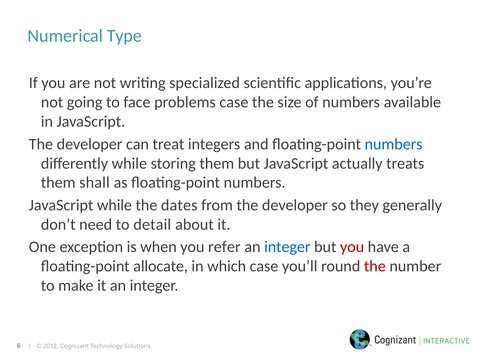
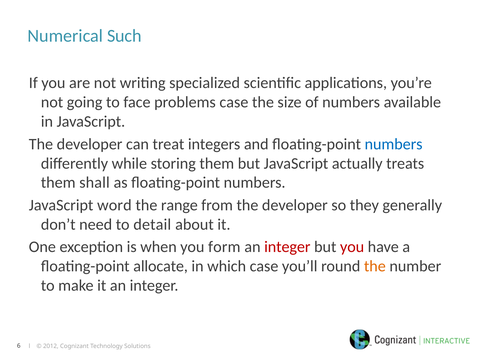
Type: Type -> Such
JavaScript while: while -> word
dates: dates -> range
refer: refer -> form
integer at (287, 247) colour: blue -> red
the at (375, 266) colour: red -> orange
